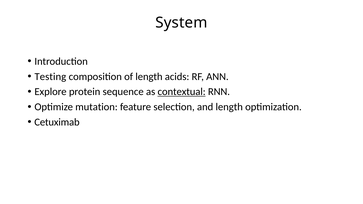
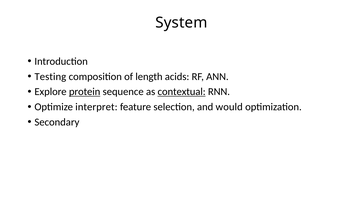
protein underline: none -> present
mutation: mutation -> interpret
and length: length -> would
Cetuximab: Cetuximab -> Secondary
